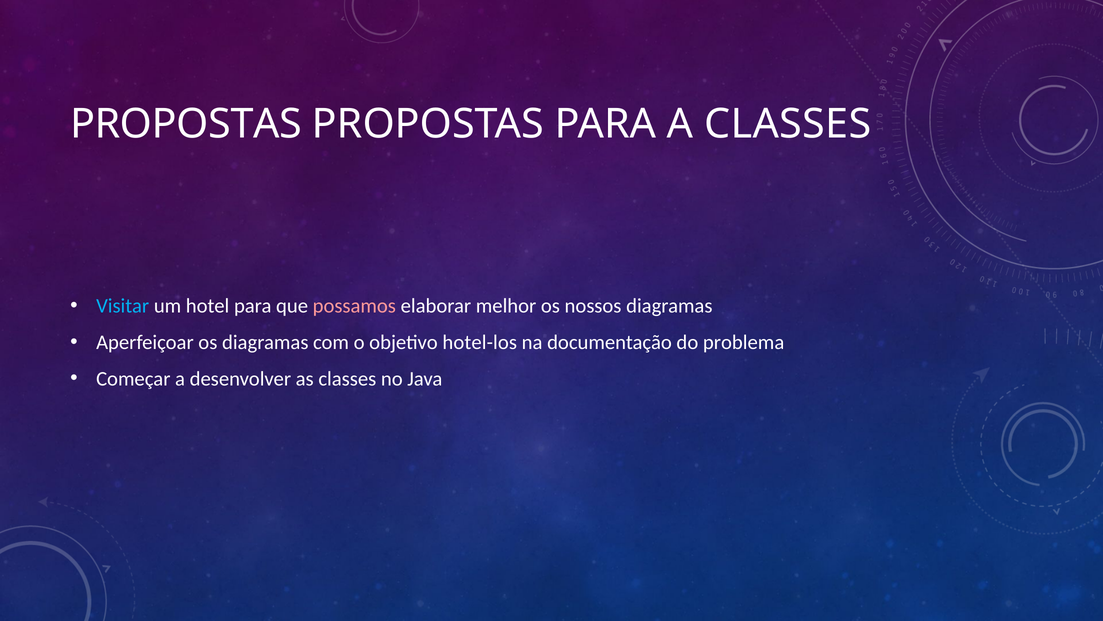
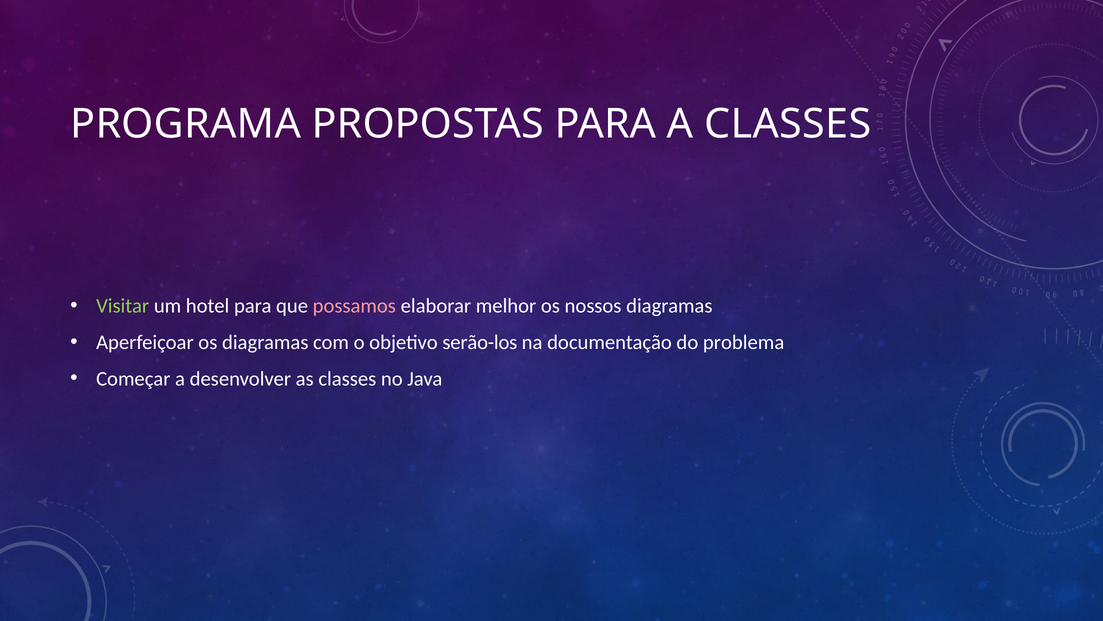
PROPOSTAS at (186, 124): PROPOSTAS -> PROGRAMA
Visitar colour: light blue -> light green
hotel-los: hotel-los -> serão-los
